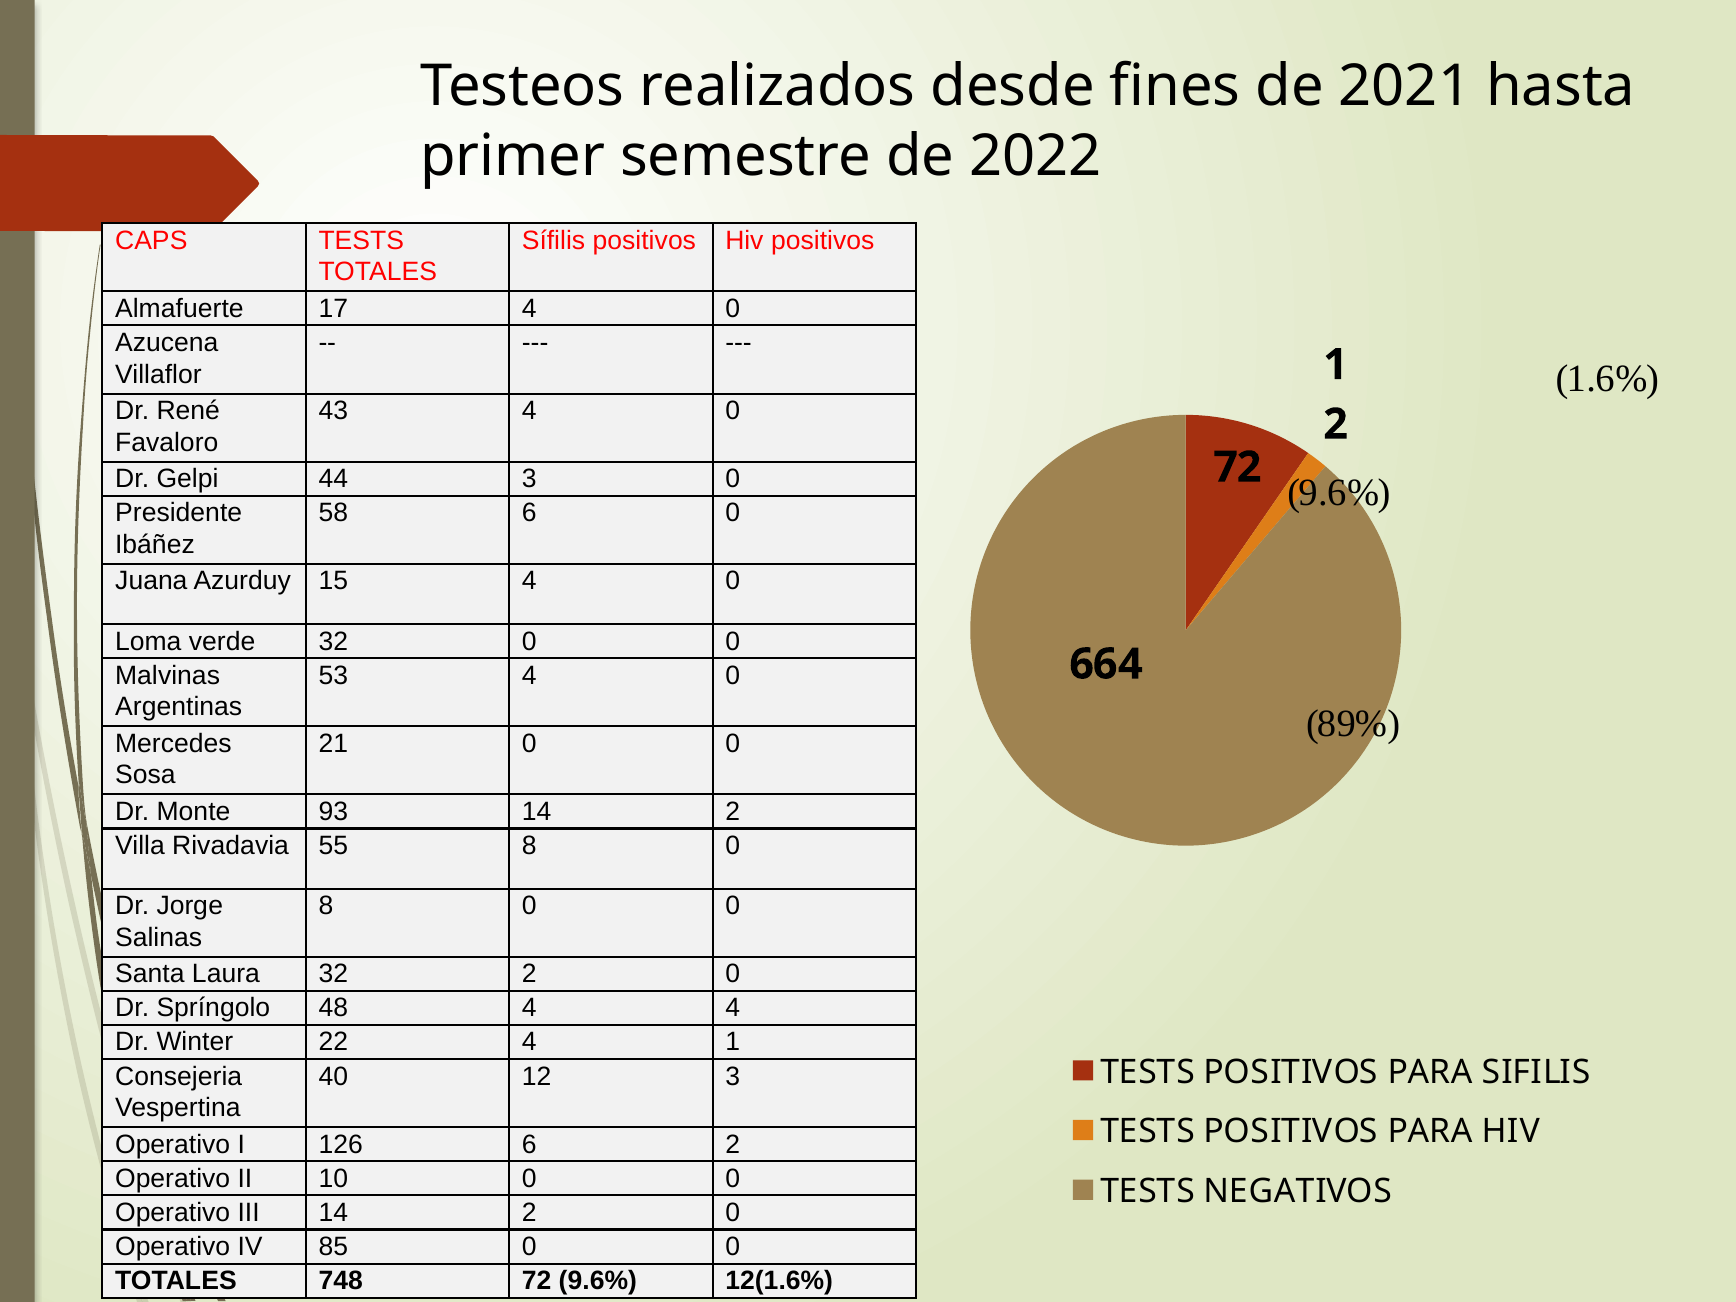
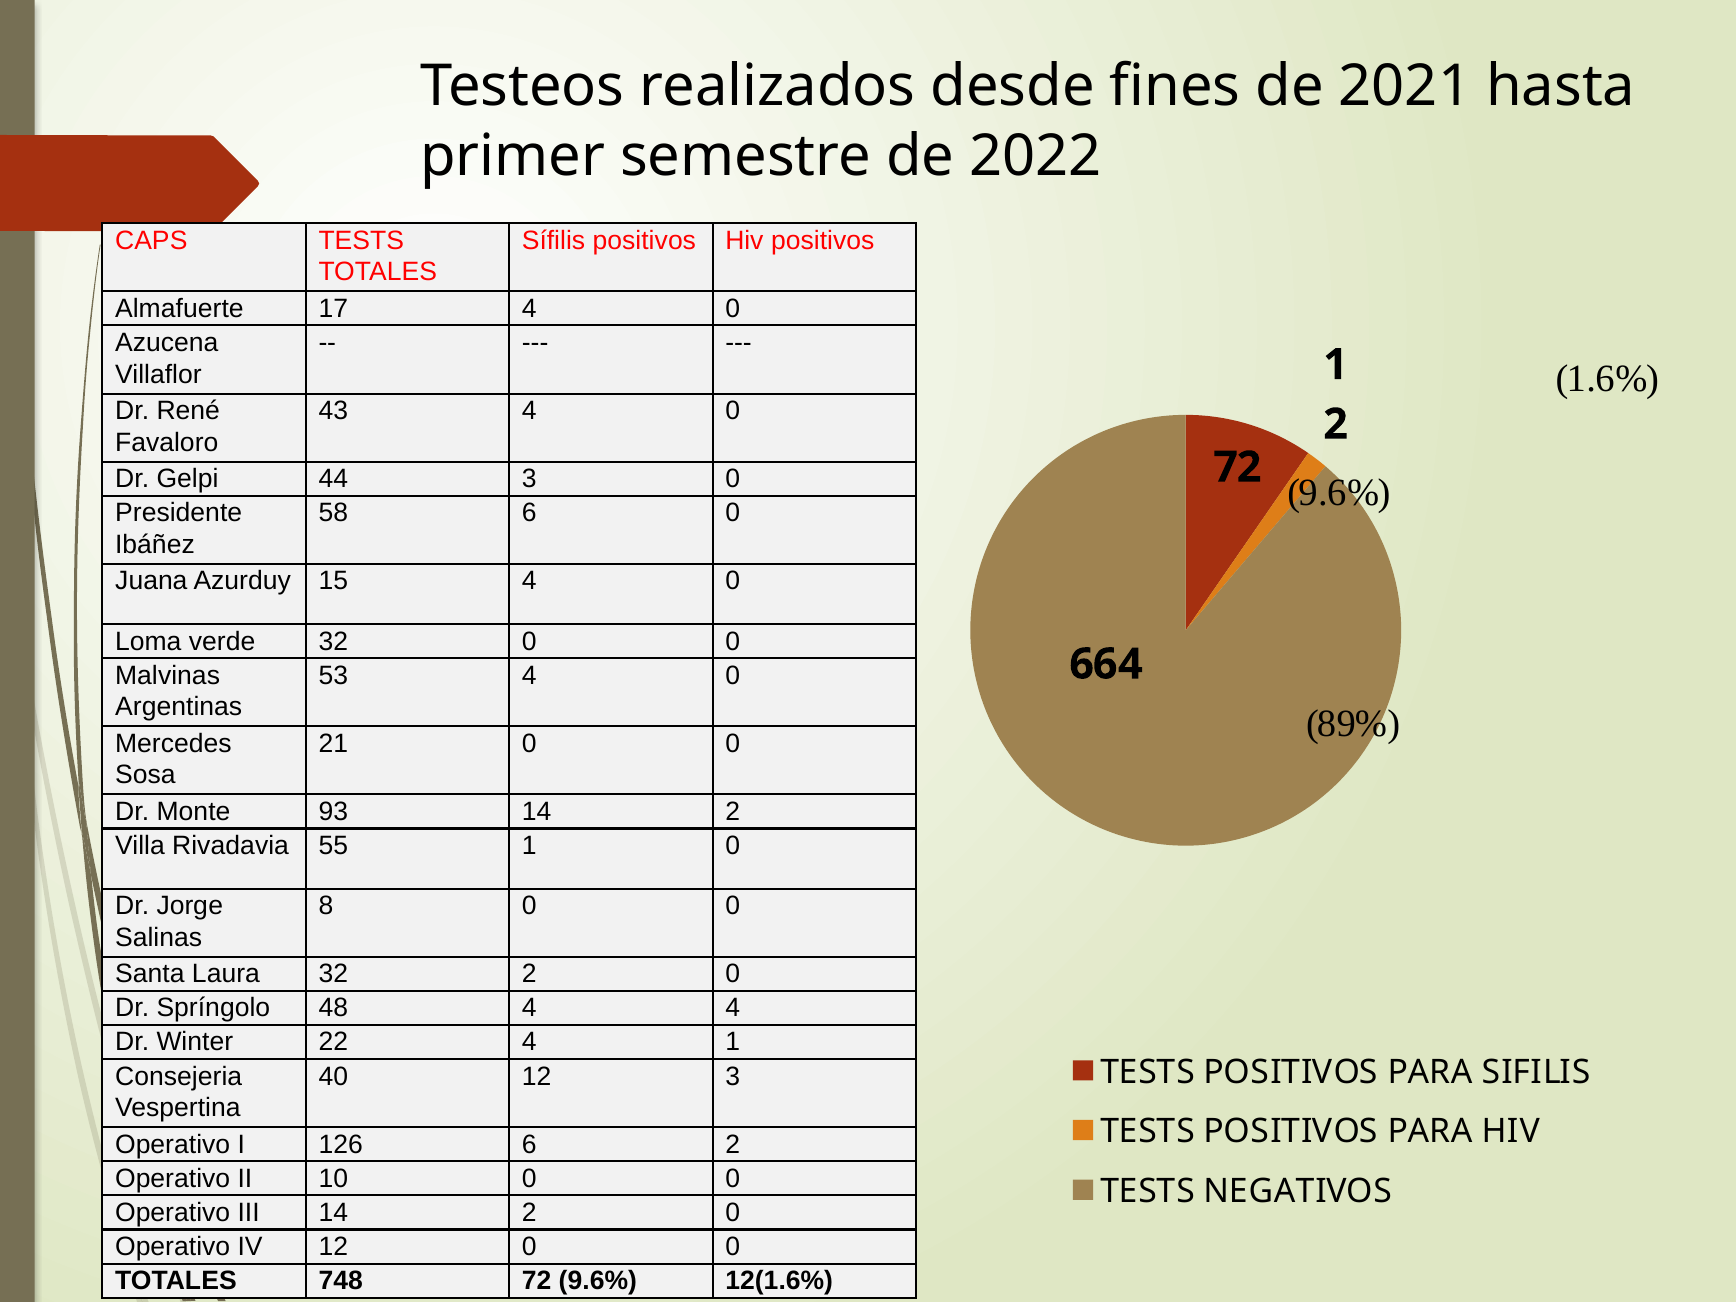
55 8: 8 -> 1
IV 85: 85 -> 12
